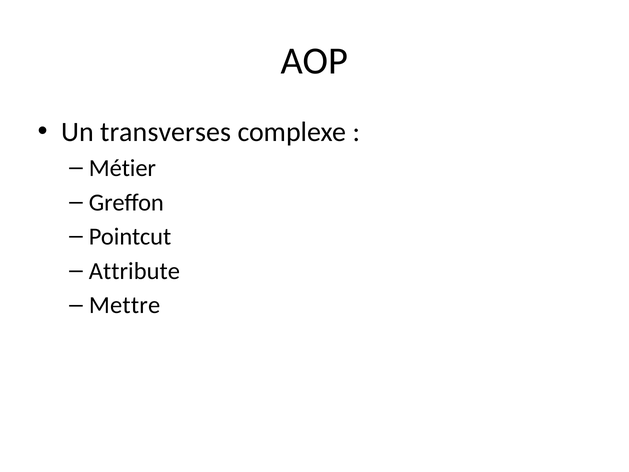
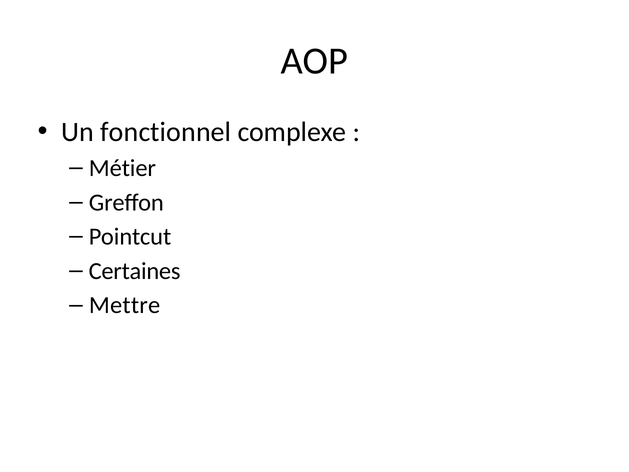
transverses: transverses -> fonctionnel
Attribute: Attribute -> Certaines
